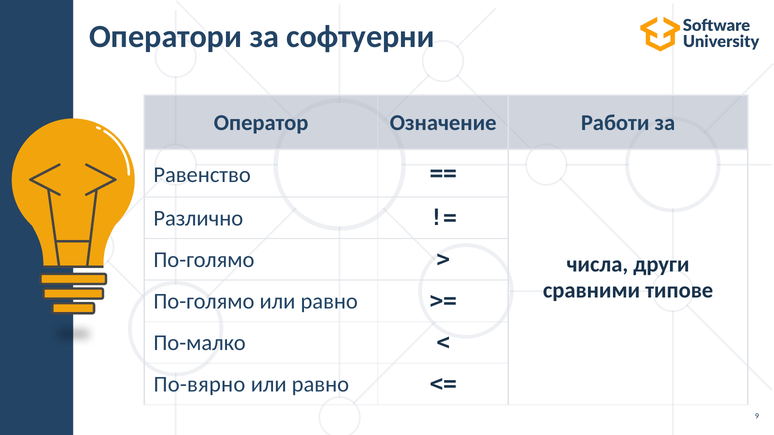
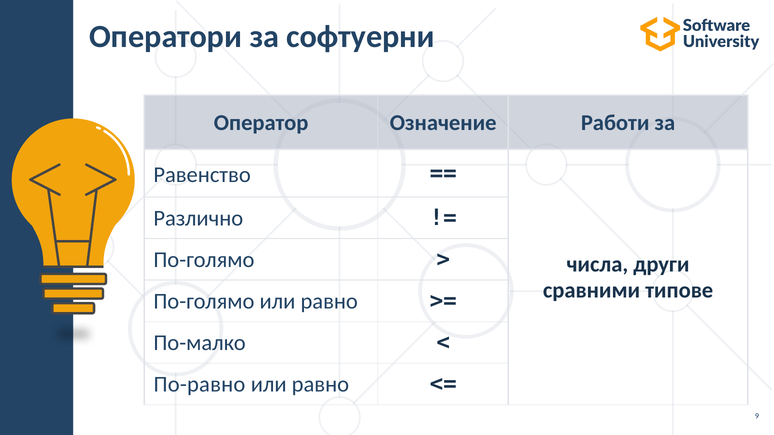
По-вярно: По-вярно -> По-равно
